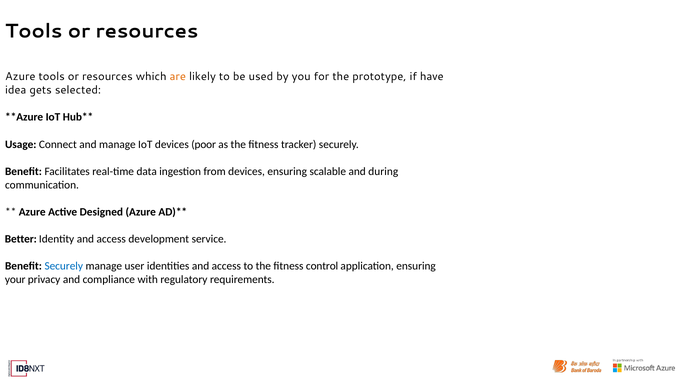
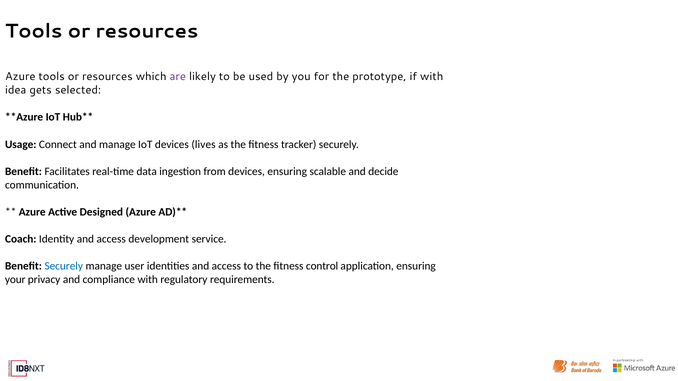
are colour: orange -> purple
if have: have -> with
poor: poor -> lives
during: during -> decide
Better: Better -> Coach
